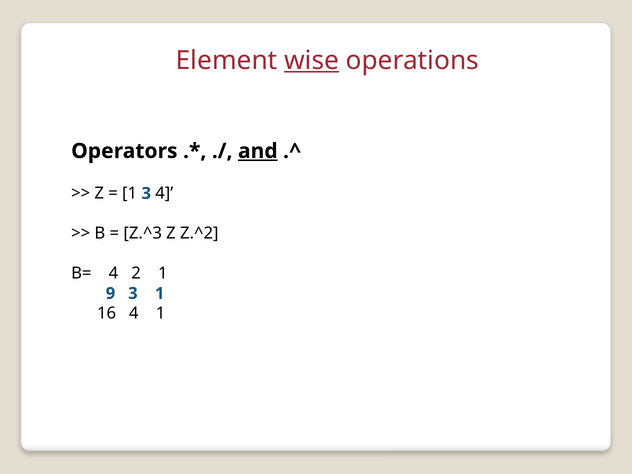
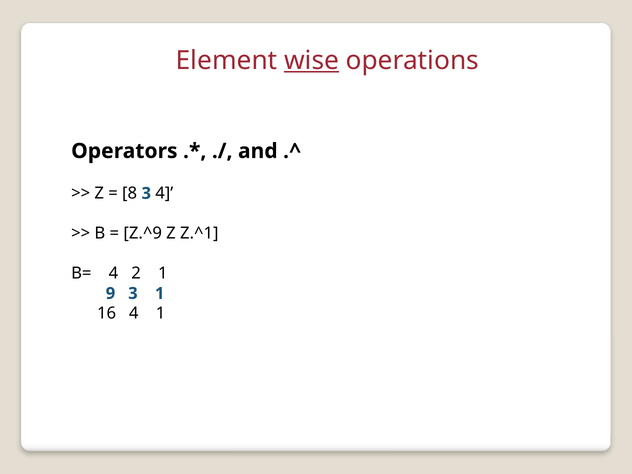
and underline: present -> none
1 at (130, 193): 1 -> 8
Z.^3: Z.^3 -> Z.^9
Z.^2: Z.^2 -> Z.^1
